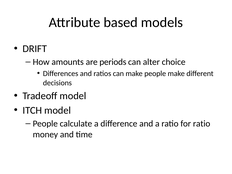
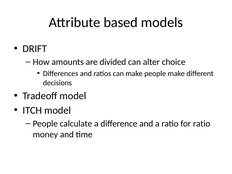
periods: periods -> divided
